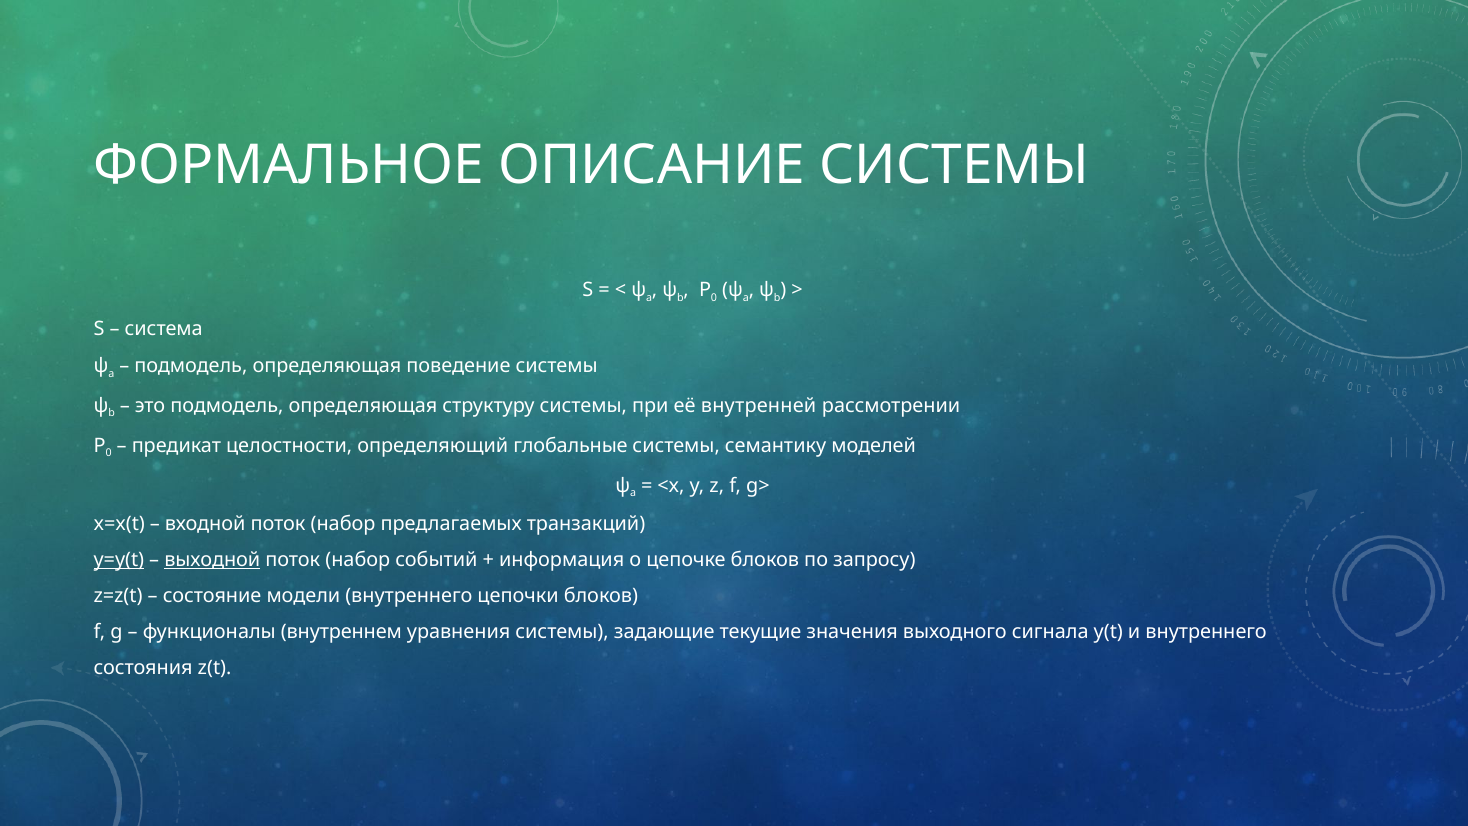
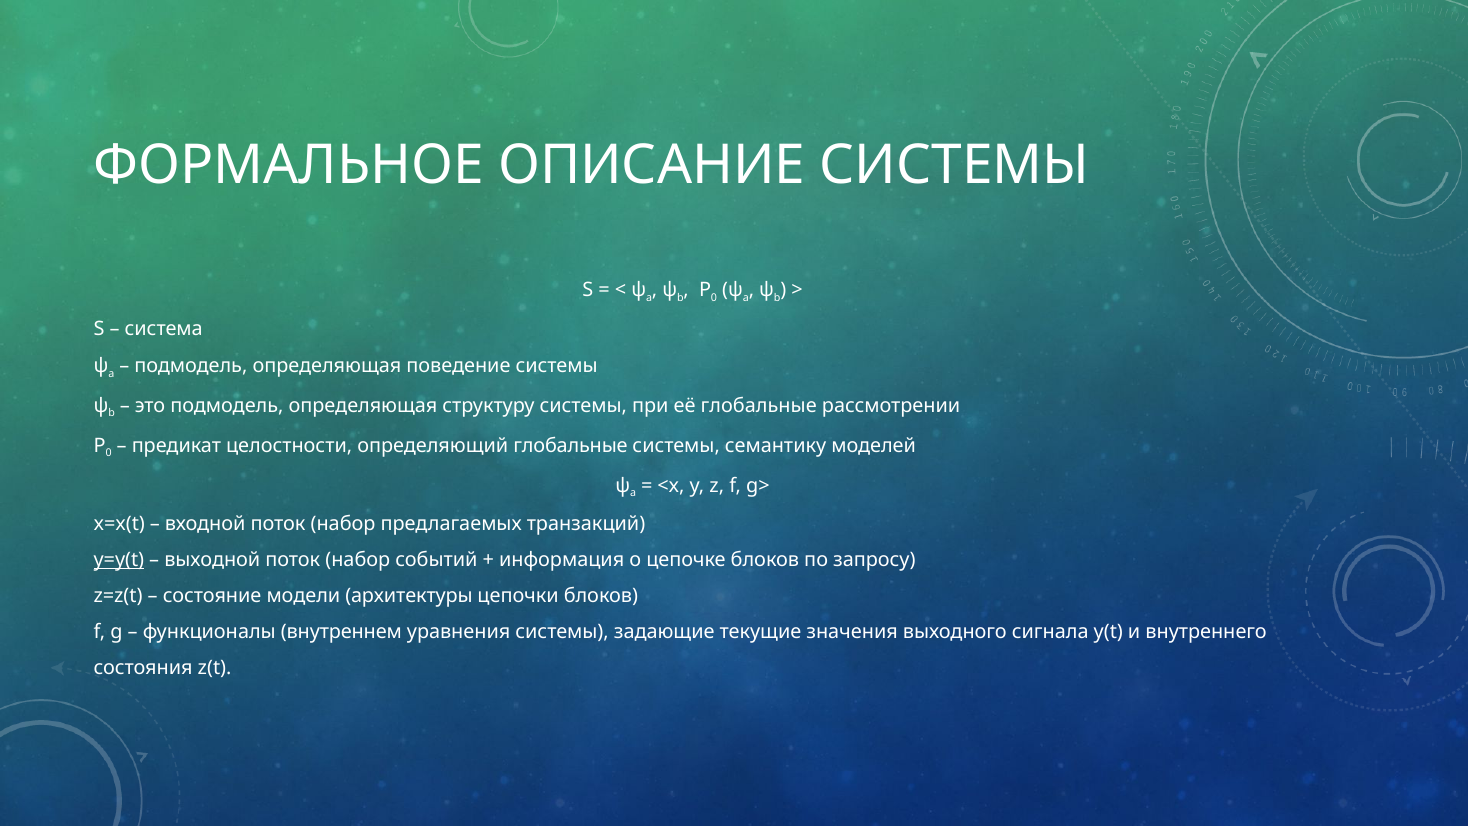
её внутренней: внутренней -> глобальные
выходной underline: present -> none
модели внутреннего: внутреннего -> архитектуры
